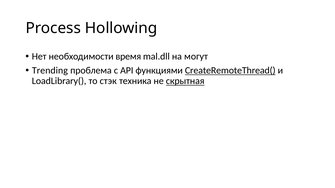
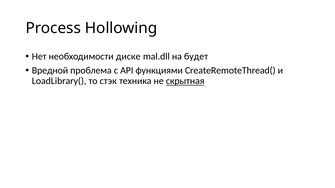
время: время -> диске
могут: могут -> будет
Trending: Trending -> Вредной
CreateRemoteThread( underline: present -> none
